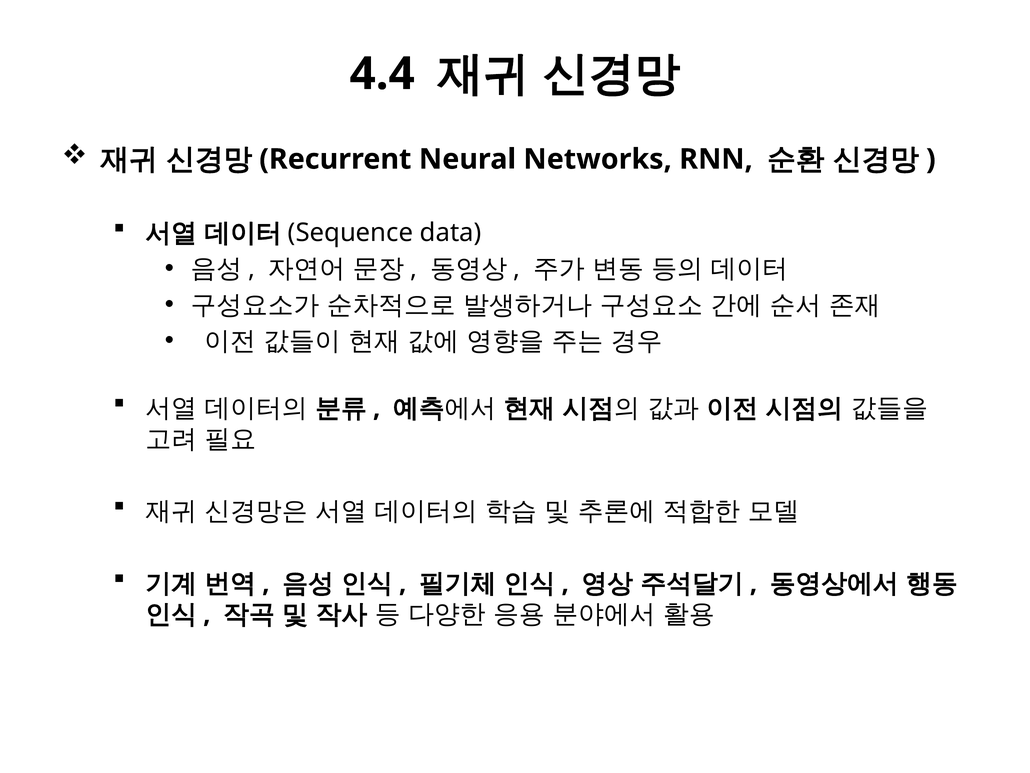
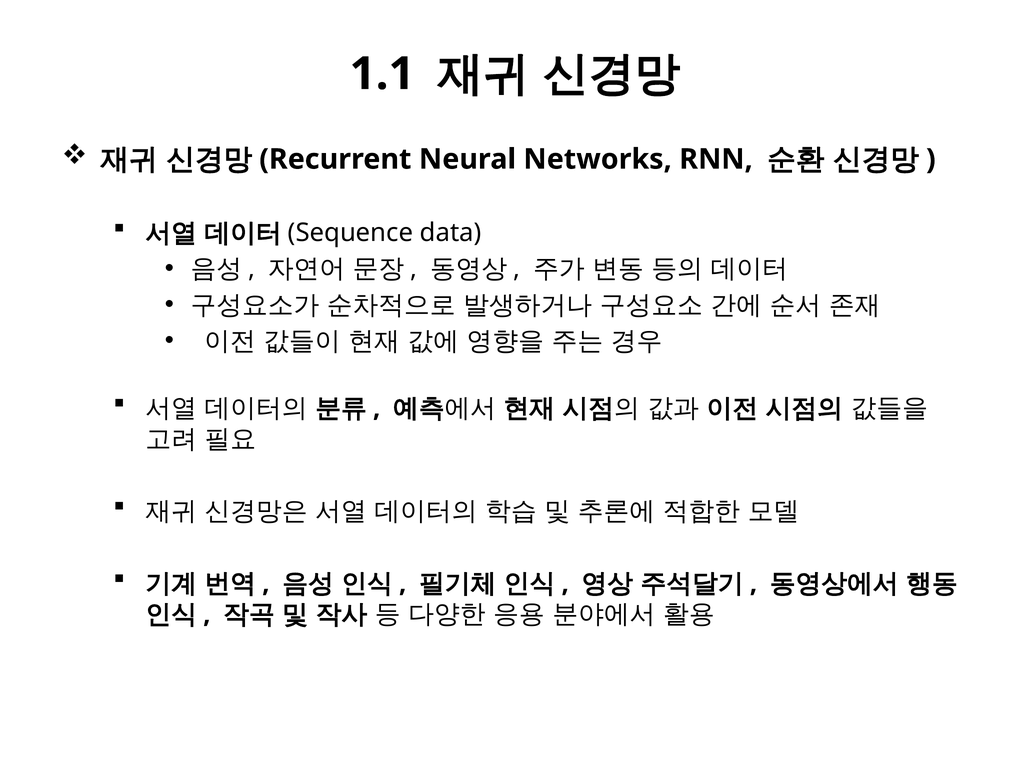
4.4: 4.4 -> 1.1
